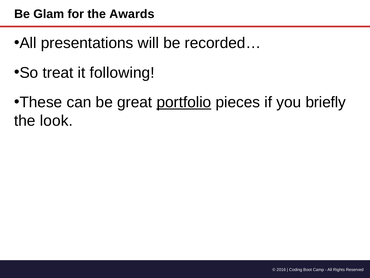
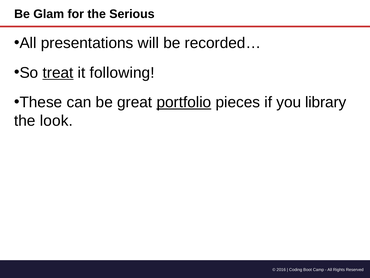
Awards: Awards -> Serious
treat underline: none -> present
briefly: briefly -> library
